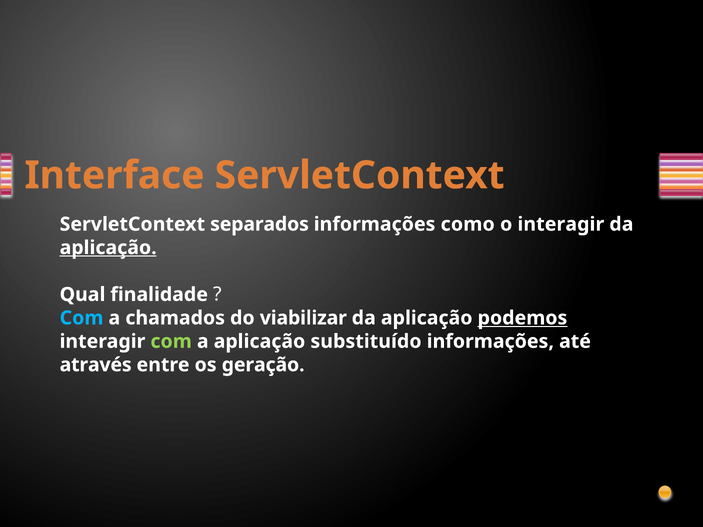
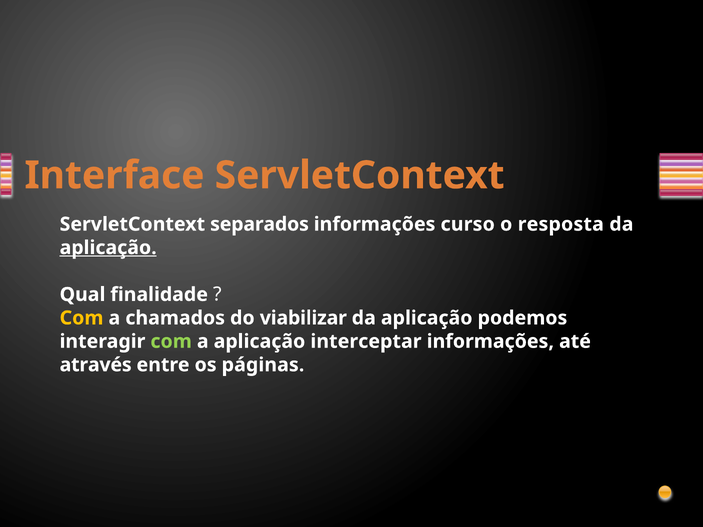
como: como -> curso
o interagir: interagir -> resposta
Com at (82, 318) colour: light blue -> yellow
podemos underline: present -> none
substituído: substituído -> interceptar
geração: geração -> páginas
